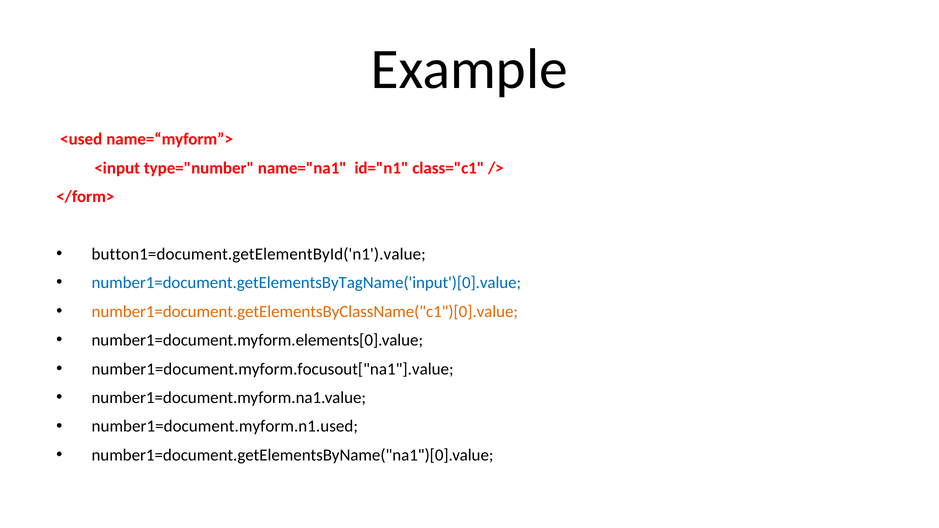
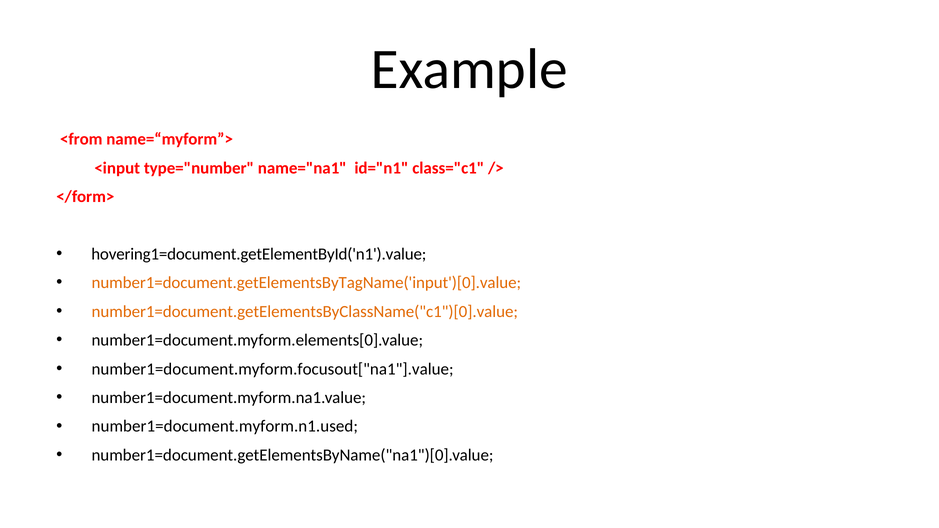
<used: <used -> <from
button1=document.getElementById('n1').value: button1=document.getElementById('n1').value -> hovering1=document.getElementById('n1').value
number1=document.getElementsByTagName('input')[0].value colour: blue -> orange
